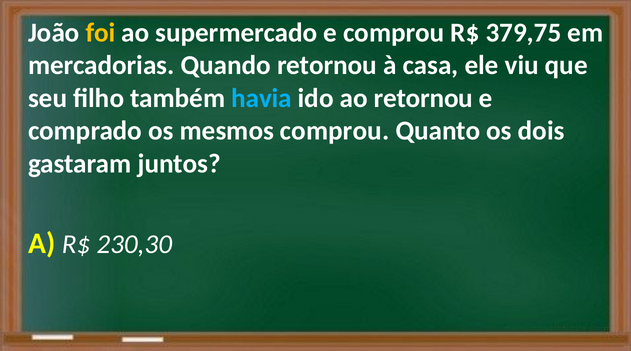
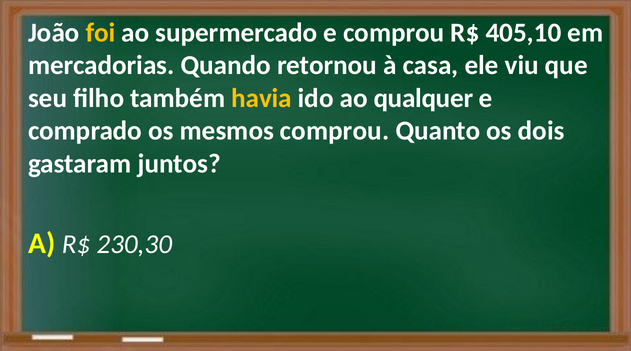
379,75: 379,75 -> 405,10
havia colour: light blue -> yellow
ao retornou: retornou -> qualquer
